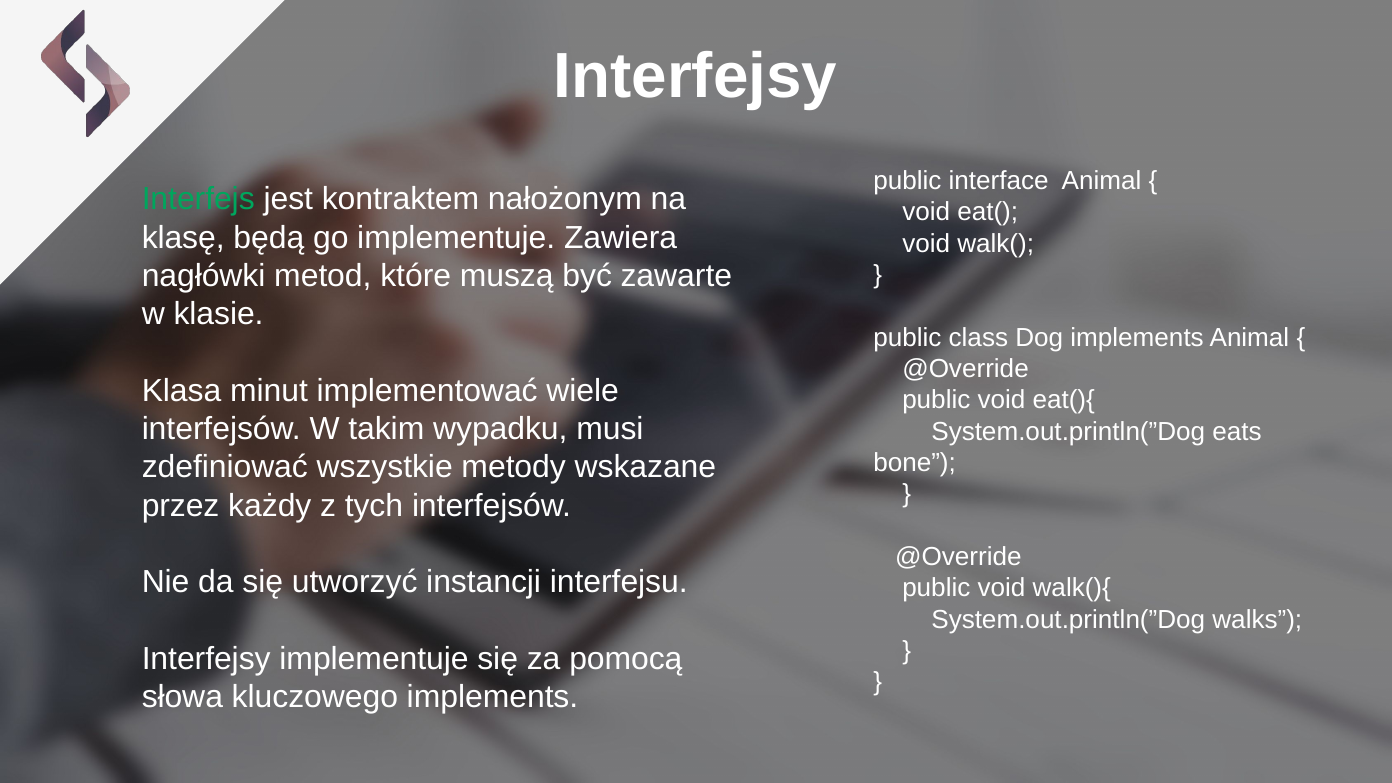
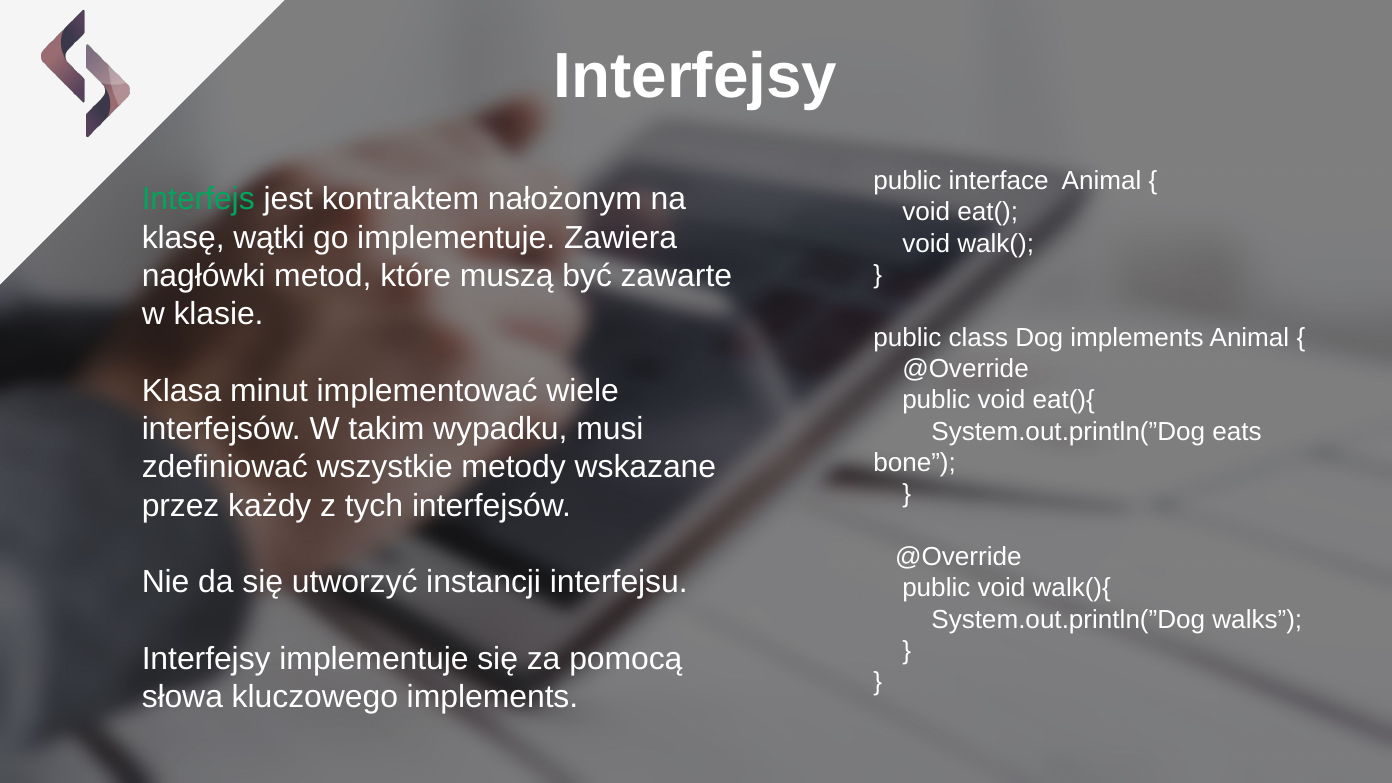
będą: będą -> wątki
